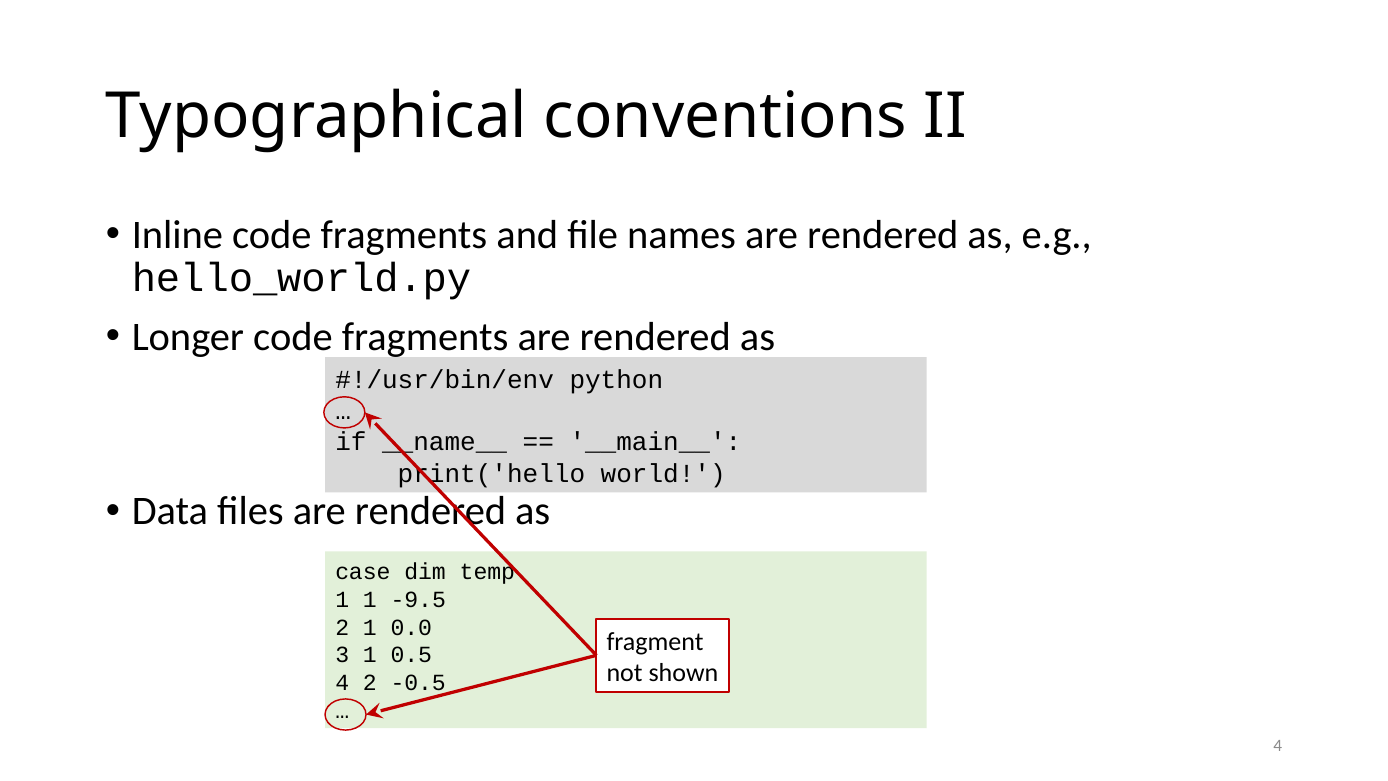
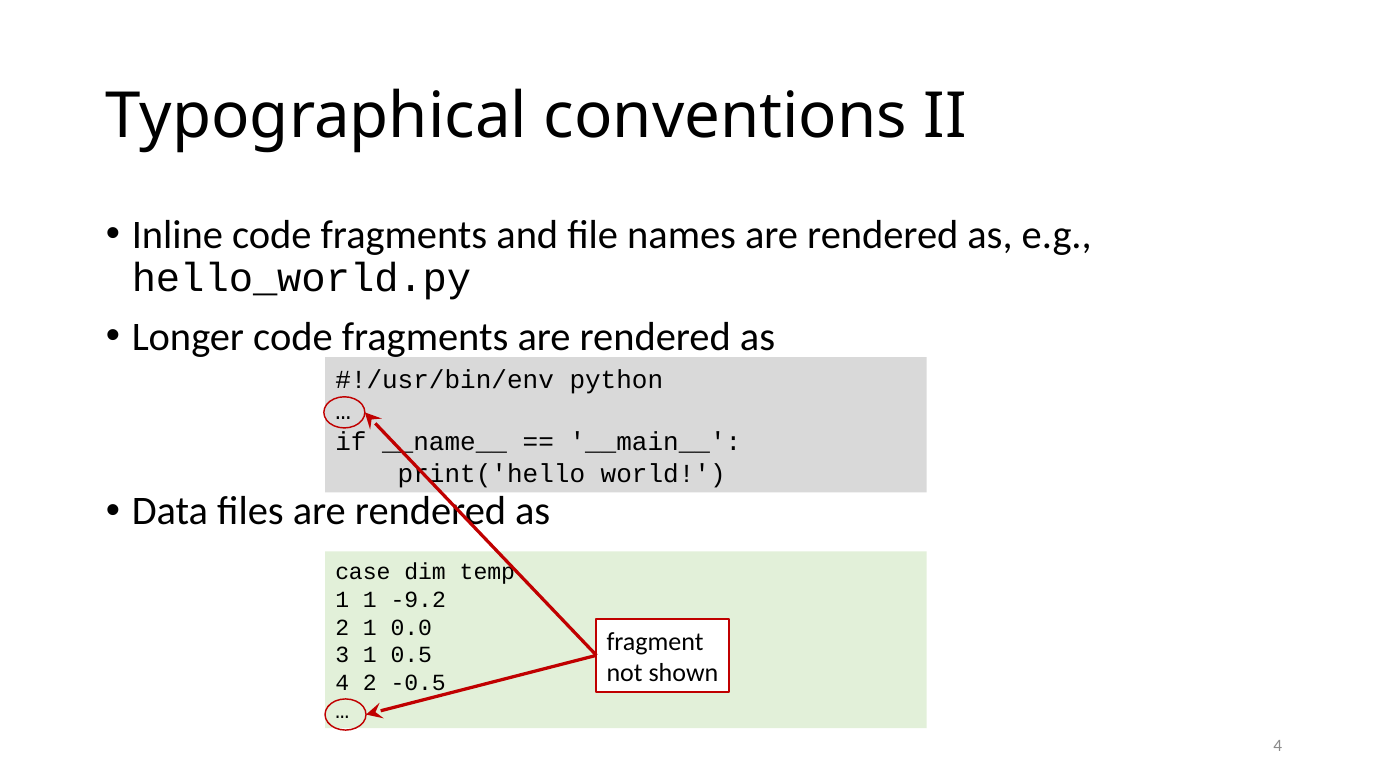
-9.5: -9.5 -> -9.2
